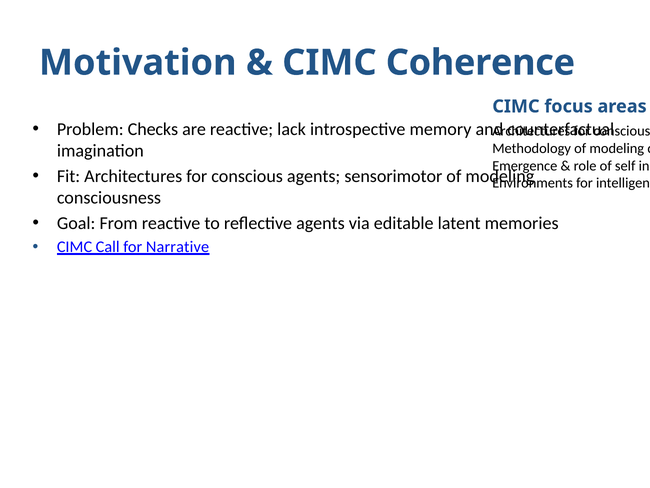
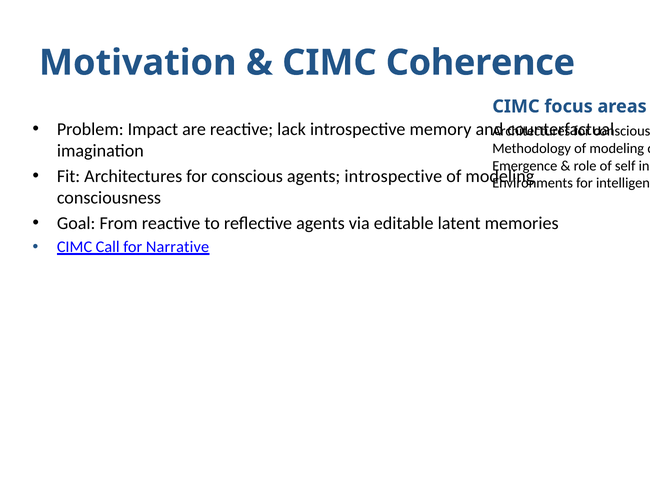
Checks: Checks -> Impact
agents sensorimotor: sensorimotor -> introspective
